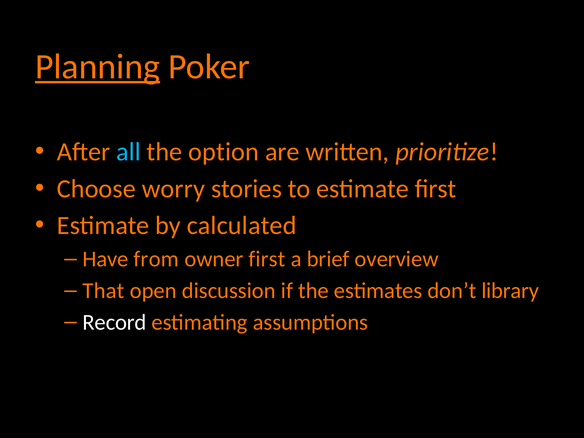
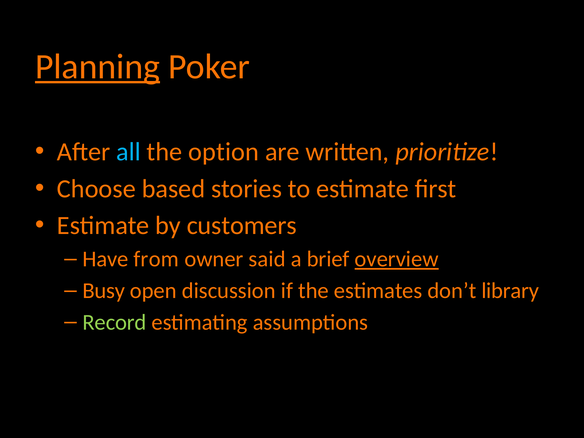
worry: worry -> based
calculated: calculated -> customers
owner first: first -> said
overview underline: none -> present
That: That -> Busy
Record colour: white -> light green
